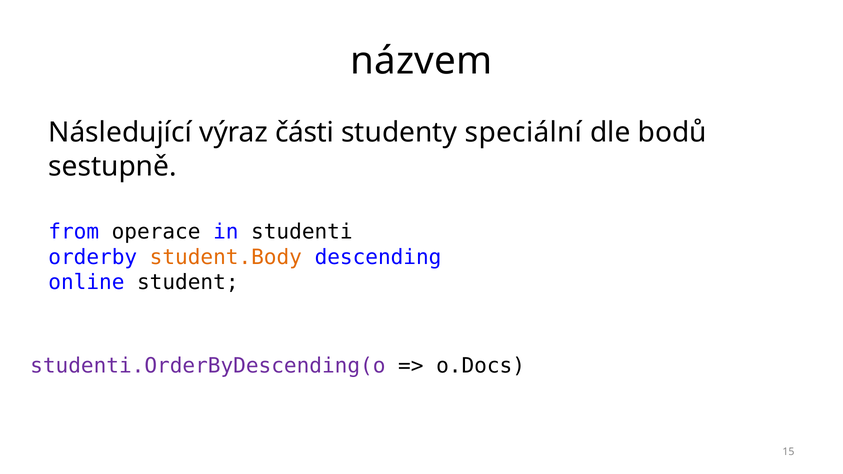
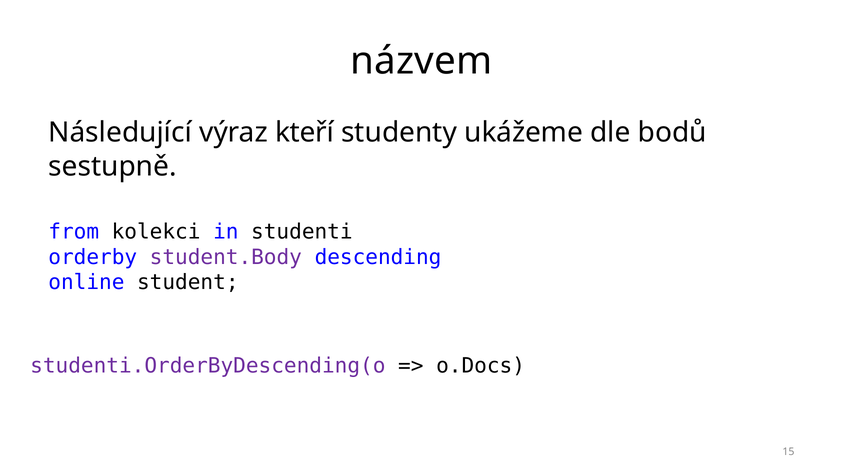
části: části -> kteří
speciální: speciální -> ukážeme
operace: operace -> kolekci
student.Body colour: orange -> purple
